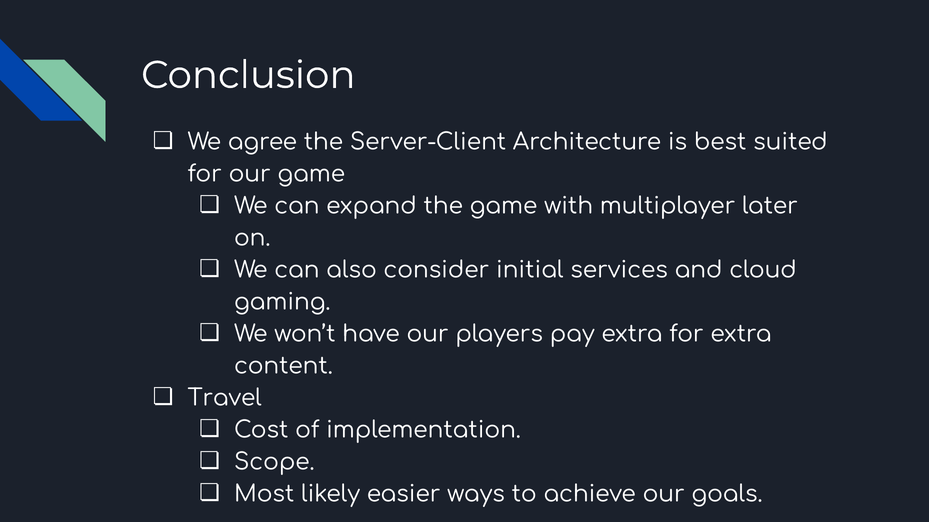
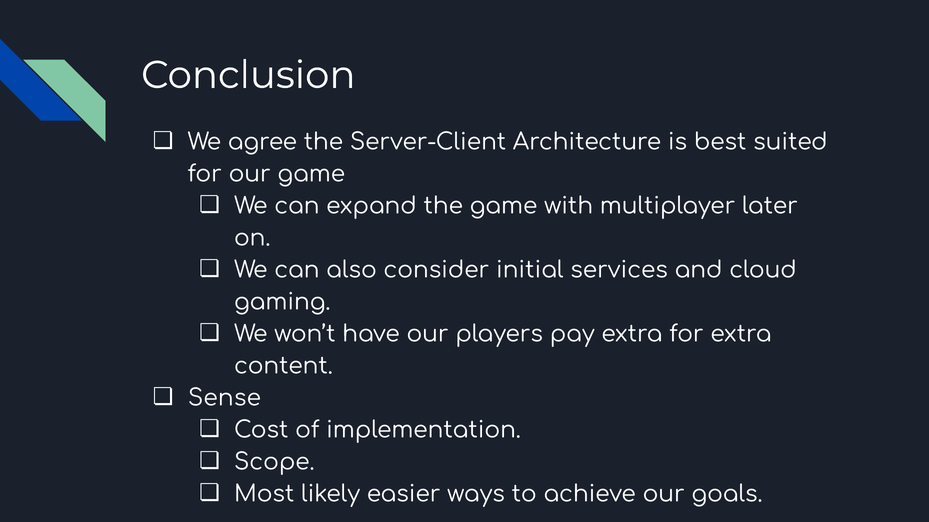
Travel: Travel -> Sense
